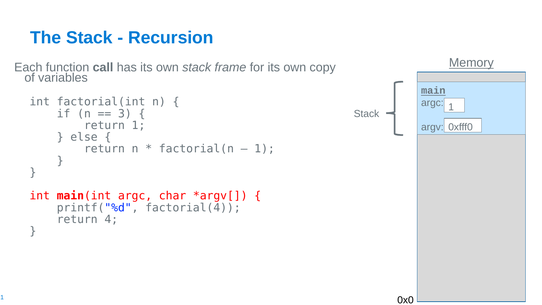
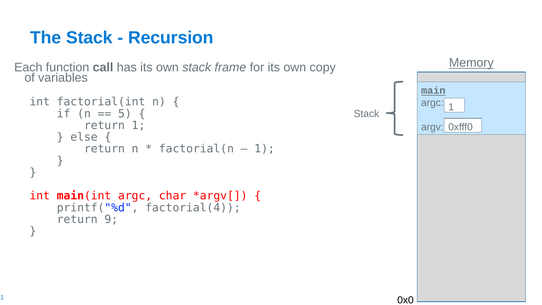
3: 3 -> 5
4: 4 -> 9
